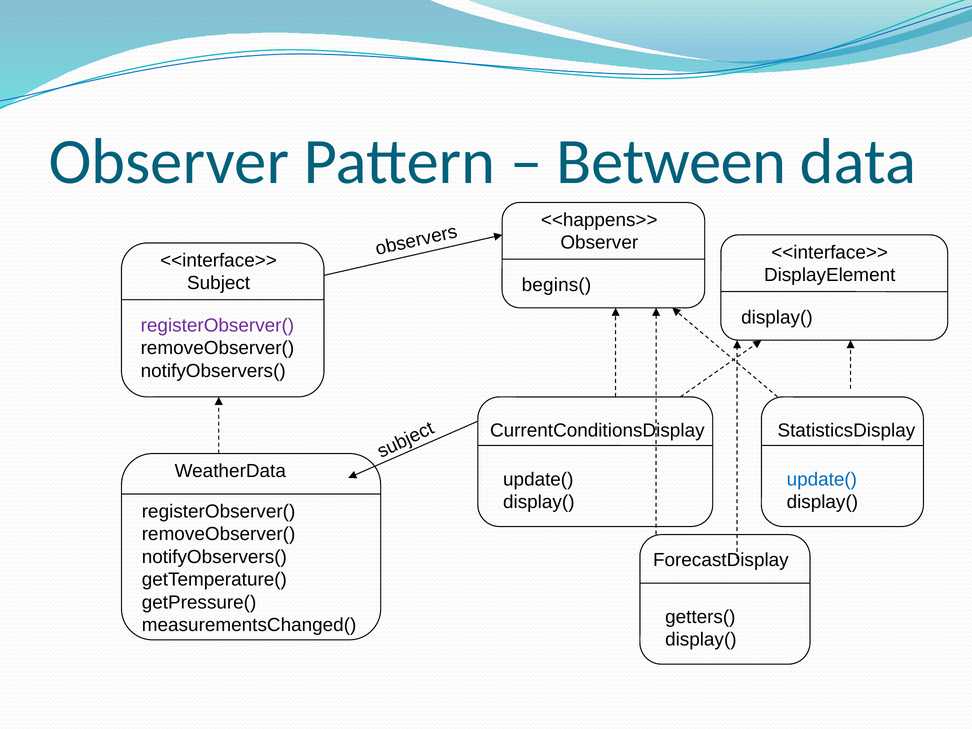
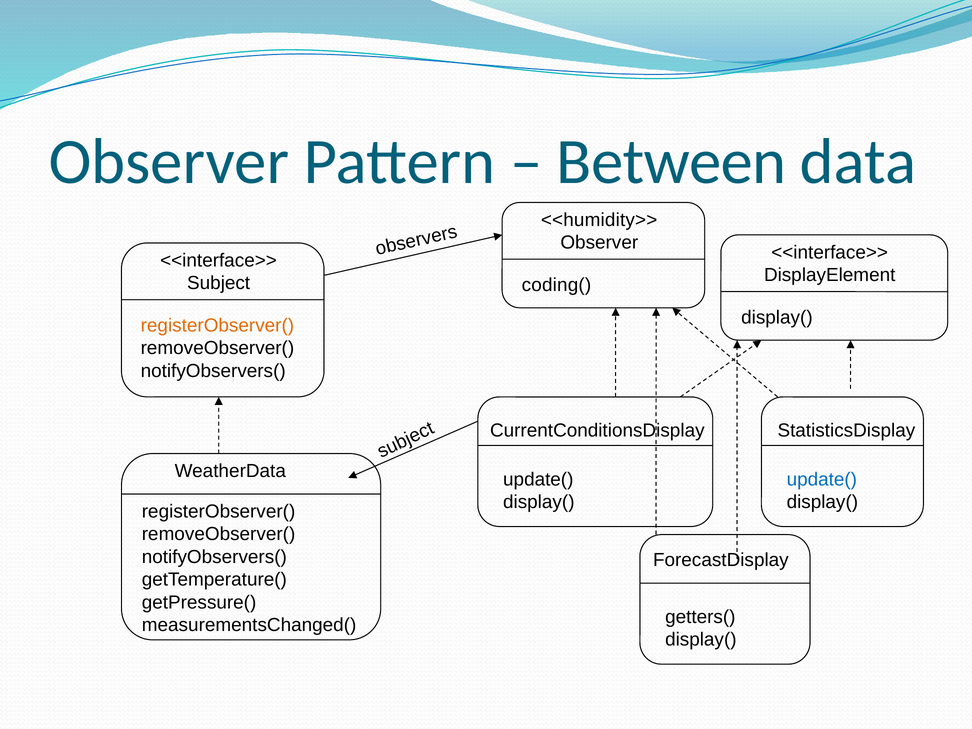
<<happens>>: <<happens>> -> <<humidity>>
begins(: begins( -> coding(
registerObserver( at (217, 325) colour: purple -> orange
